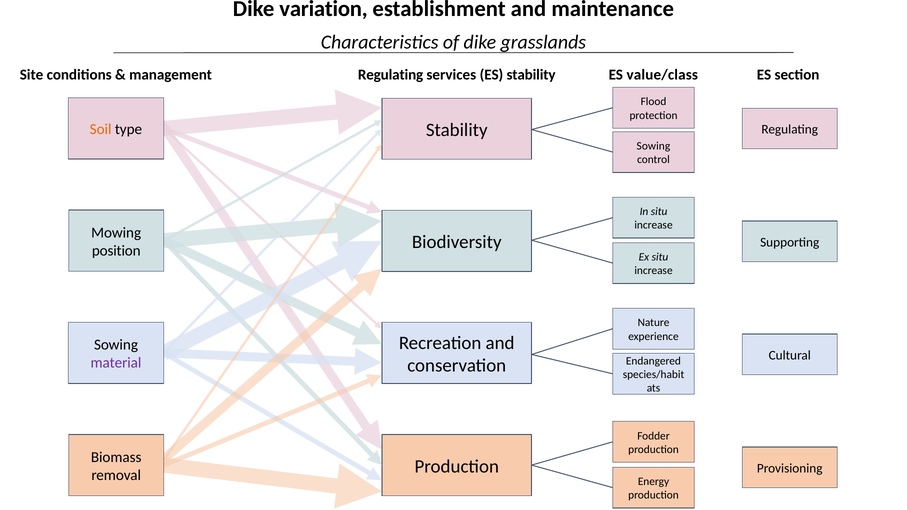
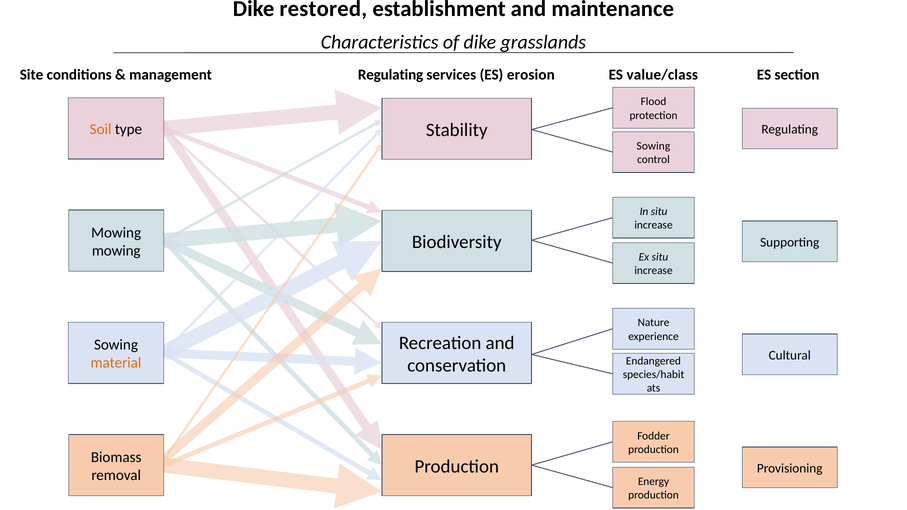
variation: variation -> restored
ES stability: stability -> erosion
position at (116, 251): position -> mowing
material colour: purple -> orange
